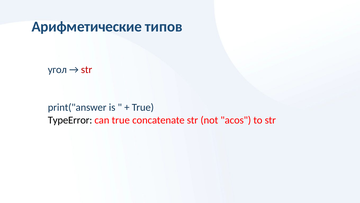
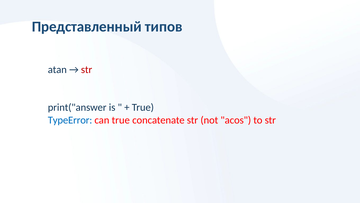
Арифметические: Арифметические -> Представленный
угол: угол -> atan
TypeError colour: black -> blue
